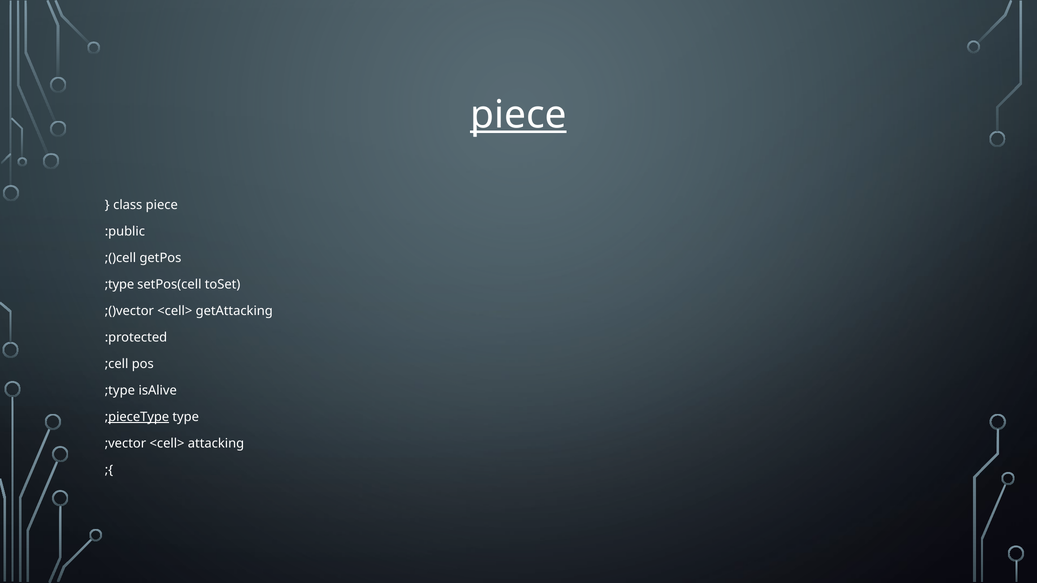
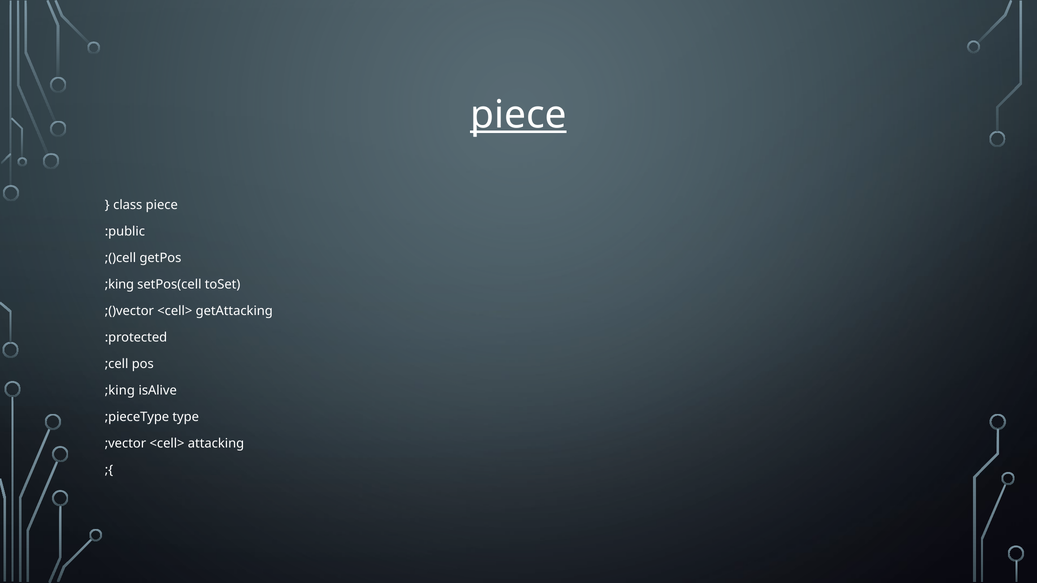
type at (121, 285): type -> king
type at (122, 391): type -> king
pieceType underline: present -> none
